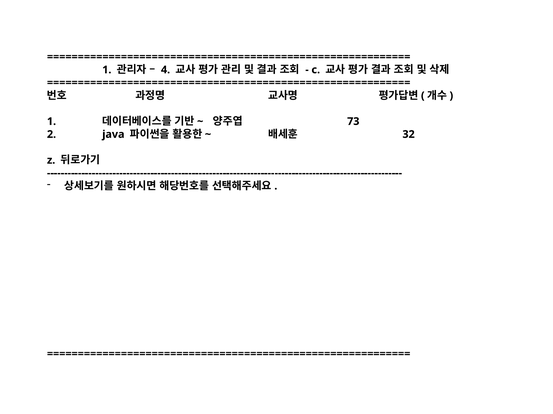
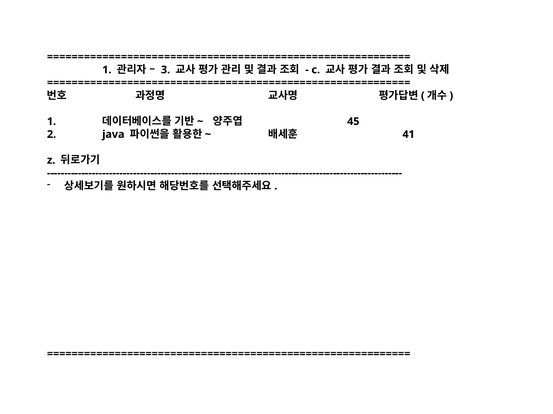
4: 4 -> 3
73: 73 -> 45
32: 32 -> 41
